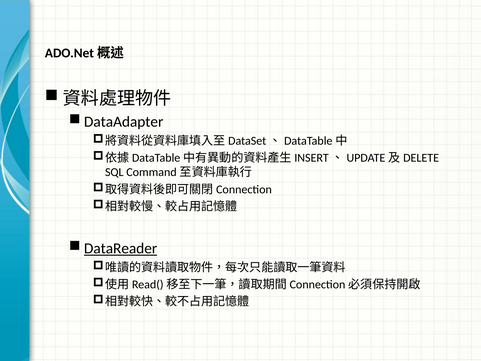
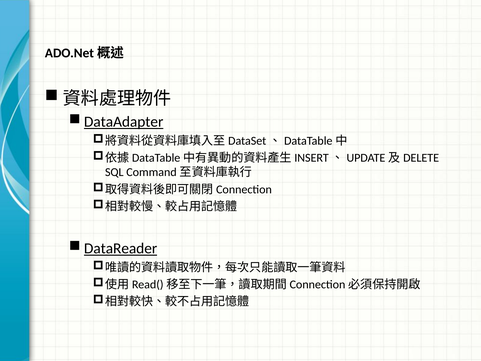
DataAdapter underline: none -> present
